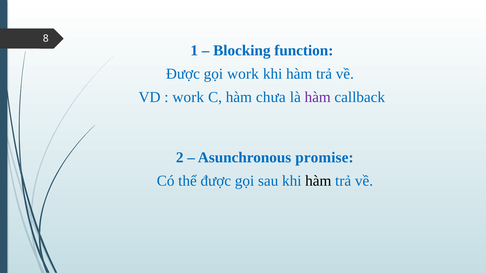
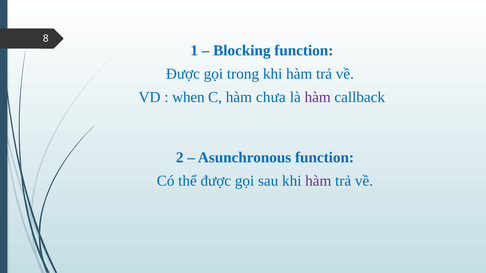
gọi work: work -> trong
work at (188, 97): work -> when
Asunchronous promise: promise -> function
hàm at (318, 181) colour: black -> purple
